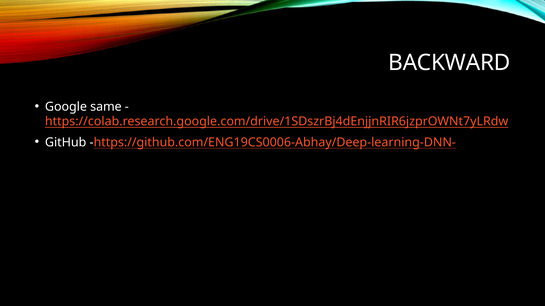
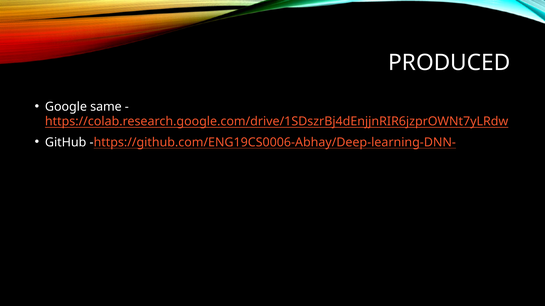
BACKWARD: BACKWARD -> PRODUCED
